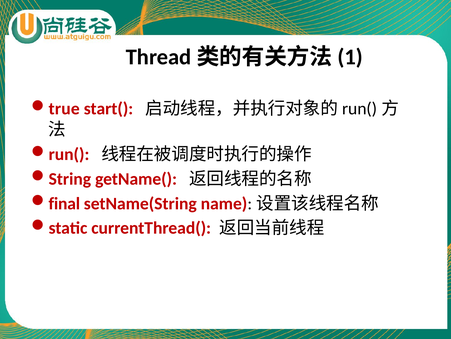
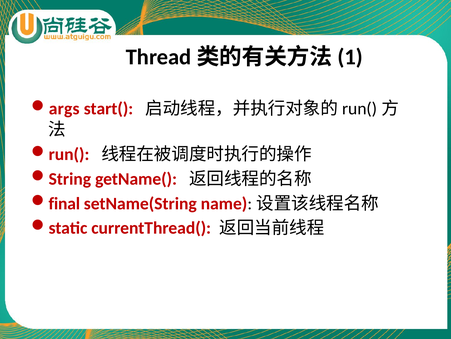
true: true -> args
